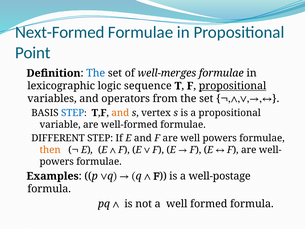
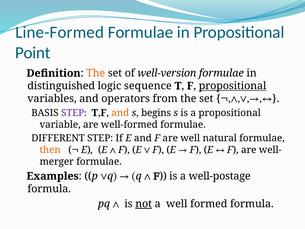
Next-Formed: Next-Formed -> Line-Formed
The at (96, 73) colour: blue -> orange
well-merges: well-merges -> well-version
lexicographic: lexicographic -> distinguished
STEP at (73, 113) colour: blue -> purple
vertex: vertex -> begins
well powers: powers -> natural
powers at (57, 161): powers -> merger
not underline: none -> present
